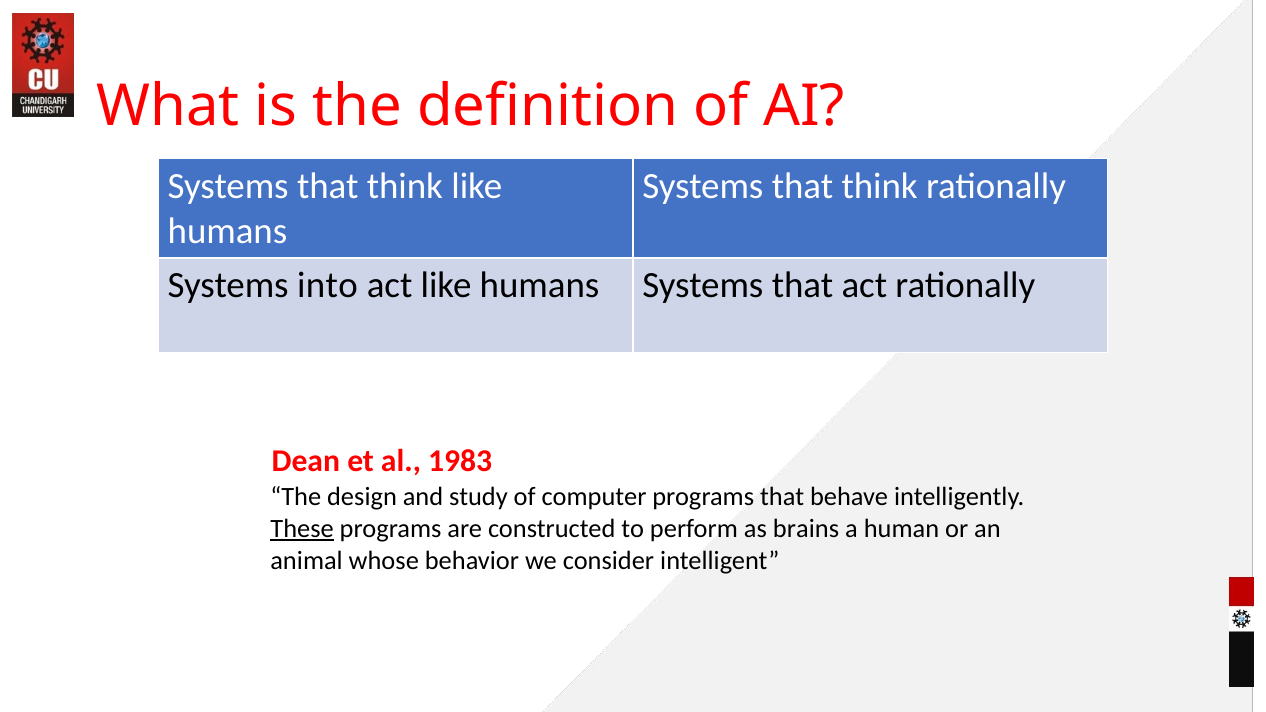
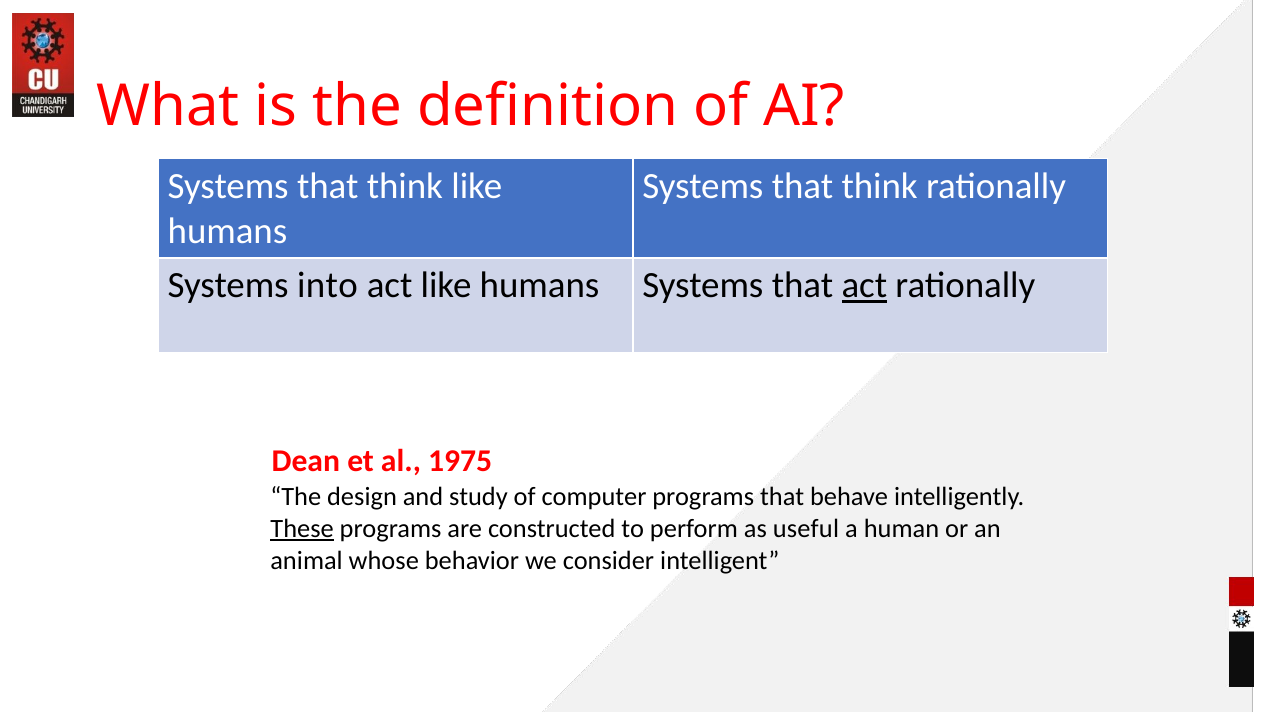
act at (864, 286) underline: none -> present
1983: 1983 -> 1975
brains: brains -> useful
